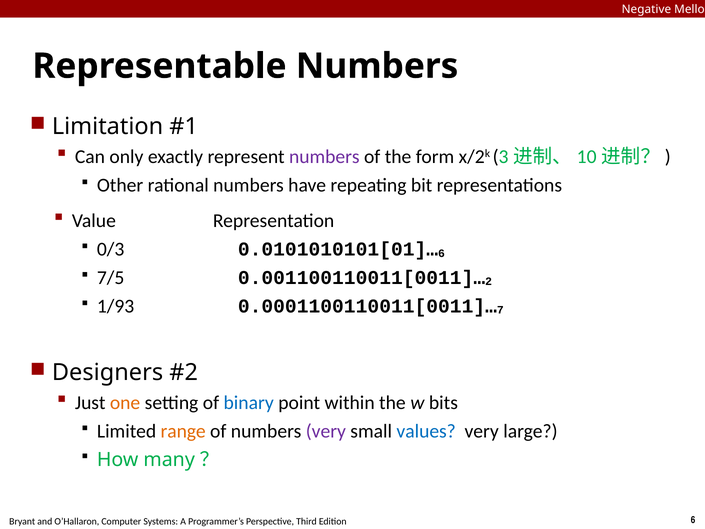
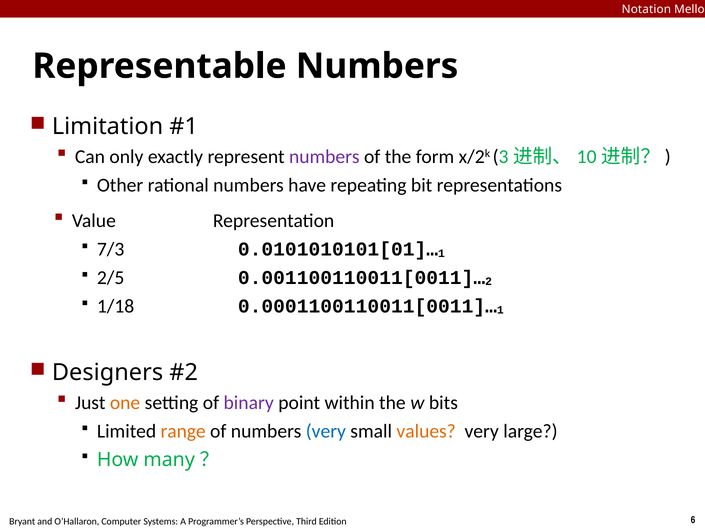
Negative: Negative -> Notation
0/3: 0/3 -> 7/3
6 at (441, 253): 6 -> 1
7/5: 7/5 -> 2/5
1/93: 1/93 -> 1/18
7 at (500, 310): 7 -> 1
binary colour: blue -> purple
very at (326, 431) colour: purple -> blue
values colour: blue -> orange
